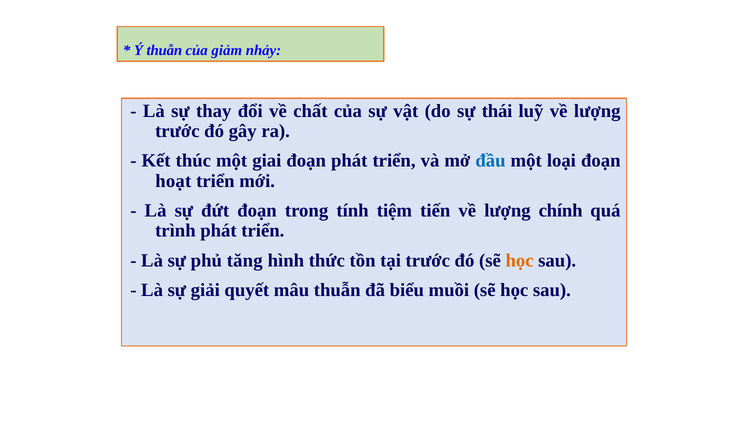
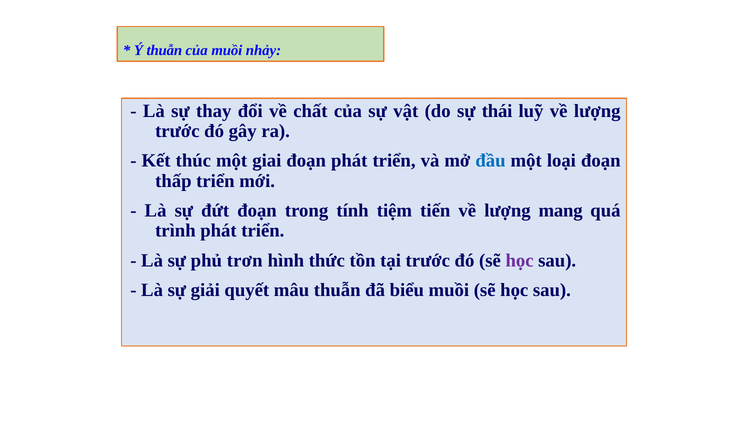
của giảm: giảm -> muồi
hoạt: hoạt -> thấp
chính: chính -> mang
tăng: tăng -> trơn
học at (520, 260) colour: orange -> purple
